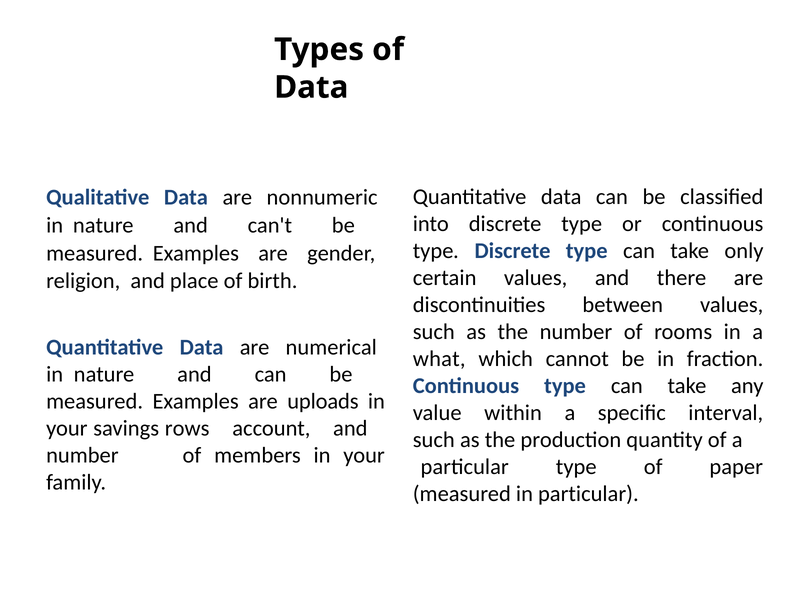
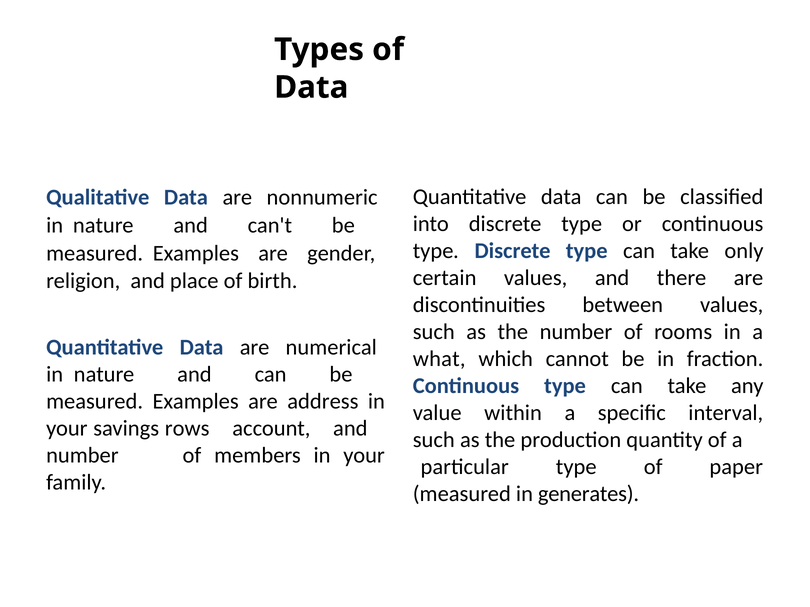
uploads: uploads -> address
in particular: particular -> generates
